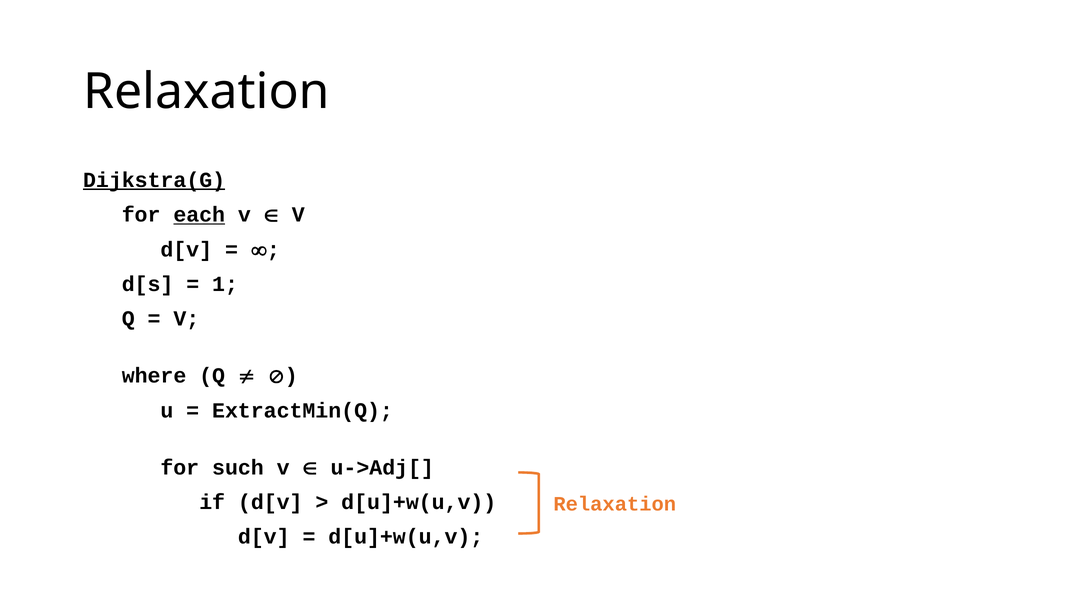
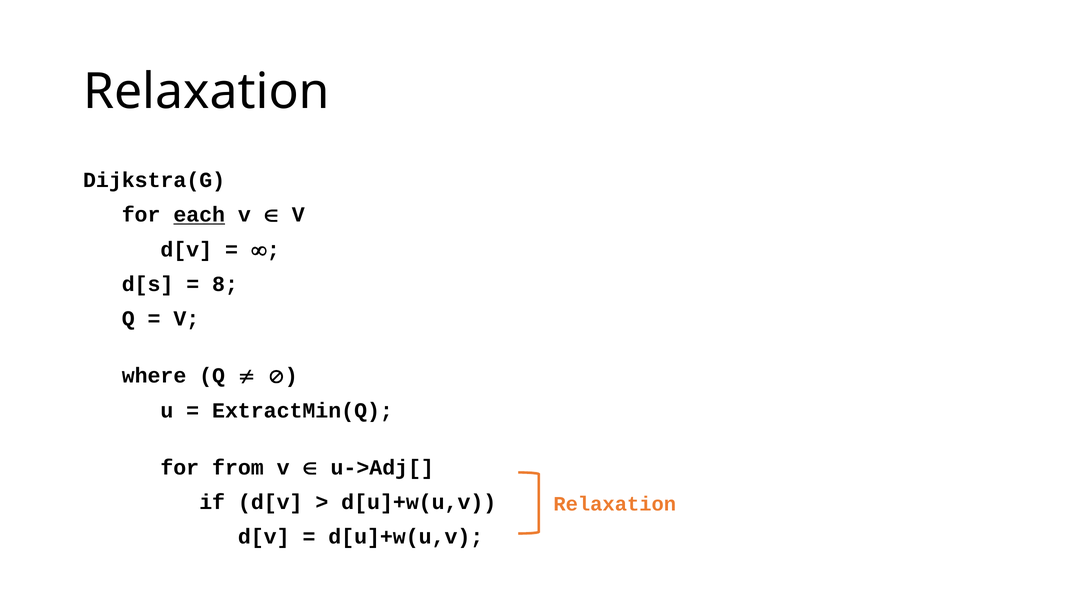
Dijkstra(G underline: present -> none
1: 1 -> 8
such: such -> from
